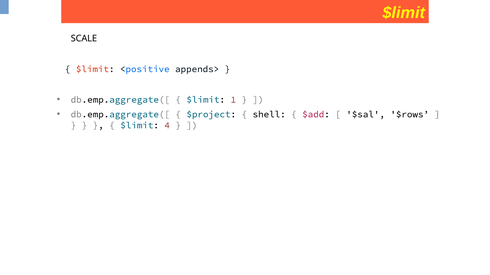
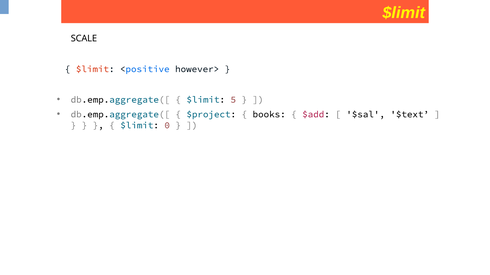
appends>: appends> -> however>
1: 1 -> 5
shell: shell -> books
$rows: $rows -> $text
4: 4 -> 0
